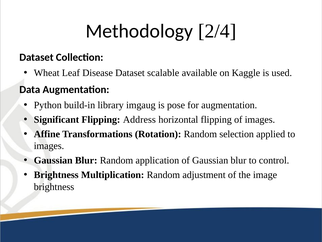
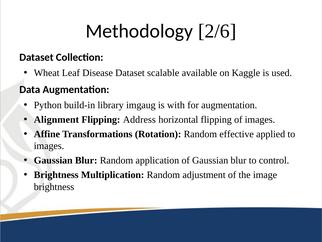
2/4: 2/4 -> 2/6
pose: pose -> with
Significant: Significant -> Alignment
selection: selection -> effective
